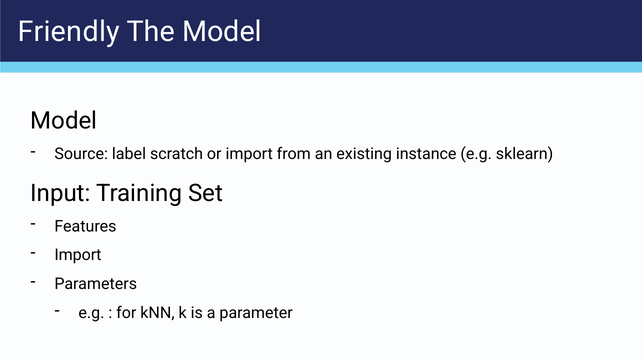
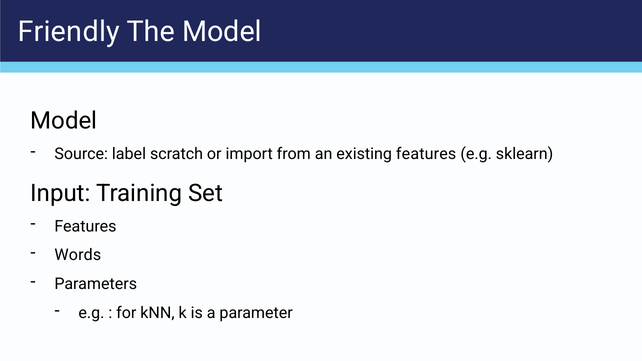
existing instance: instance -> features
Import at (78, 255): Import -> Words
